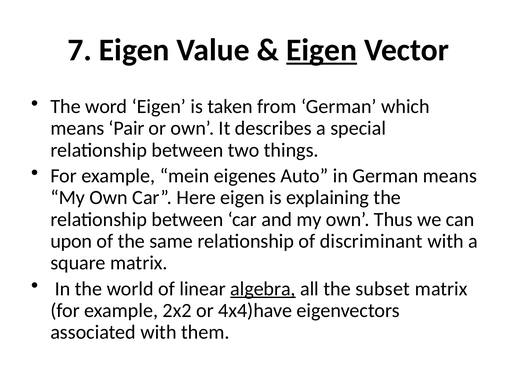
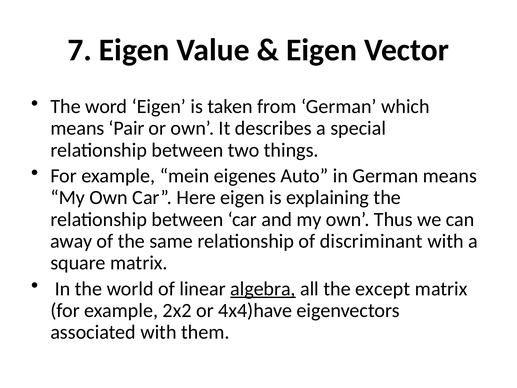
Eigen at (322, 50) underline: present -> none
upon: upon -> away
subset: subset -> except
